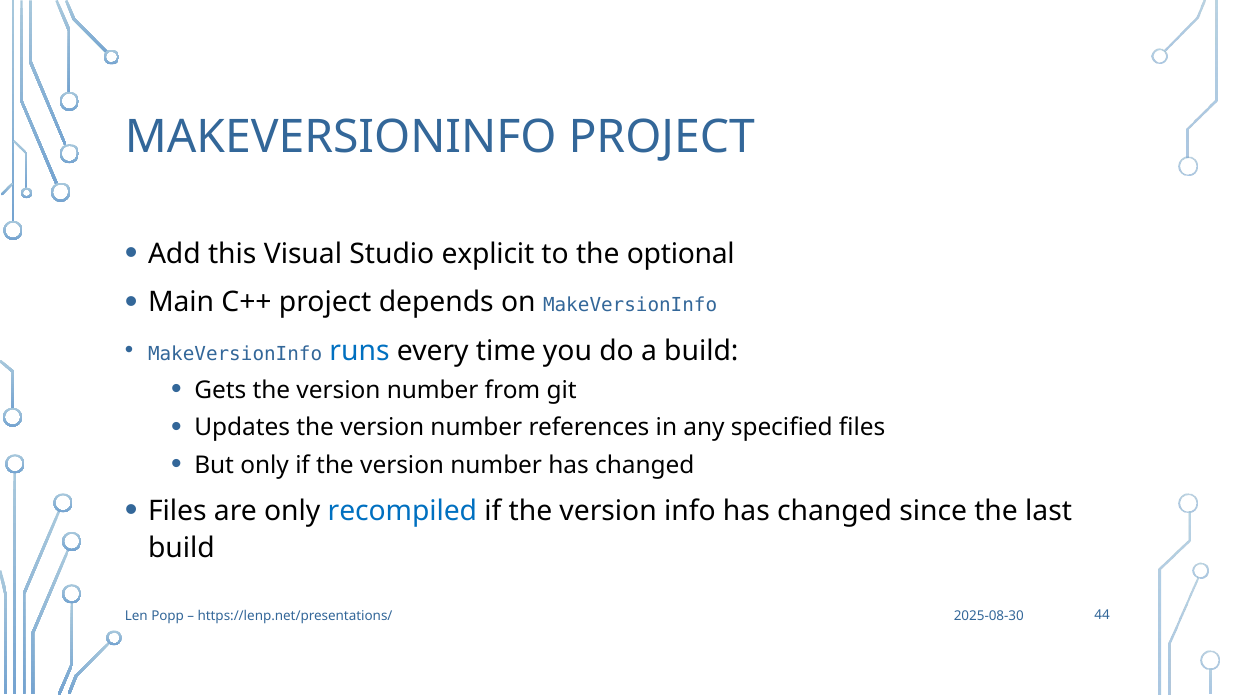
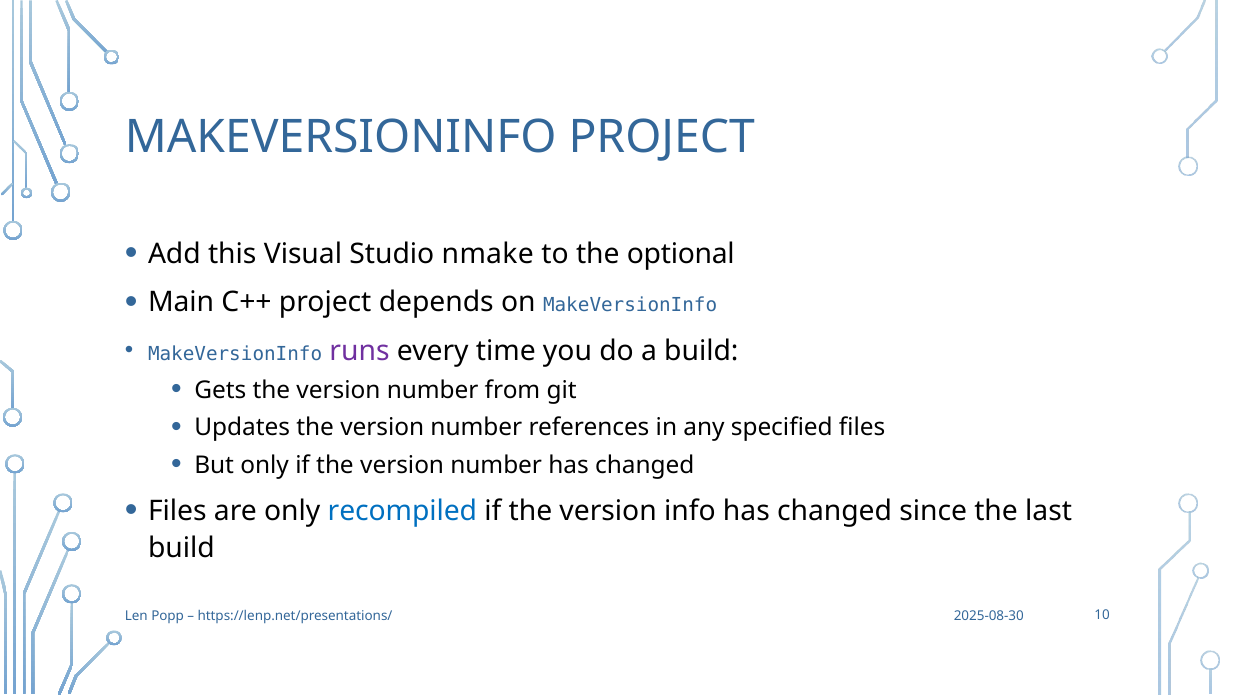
explicit: explicit -> nmake
runs colour: blue -> purple
44: 44 -> 10
